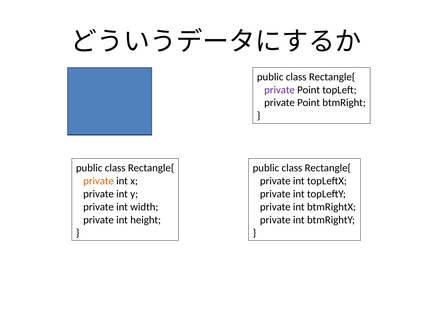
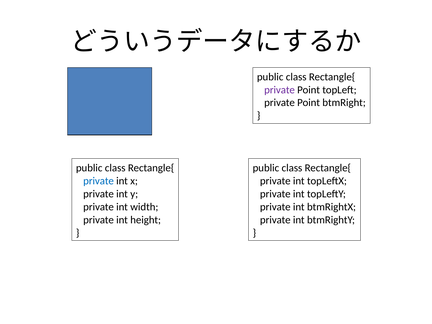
private at (99, 181) colour: orange -> blue
